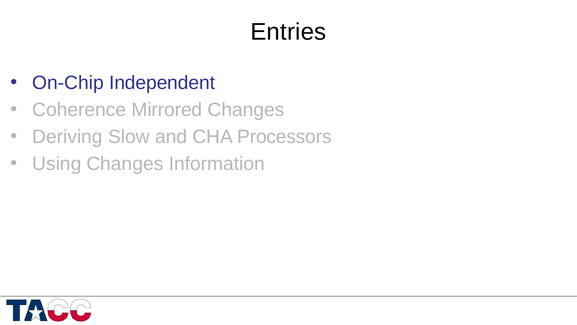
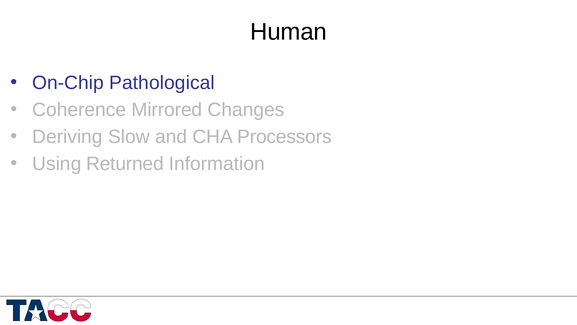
Entries: Entries -> Human
Independent: Independent -> Pathological
Using Changes: Changes -> Returned
